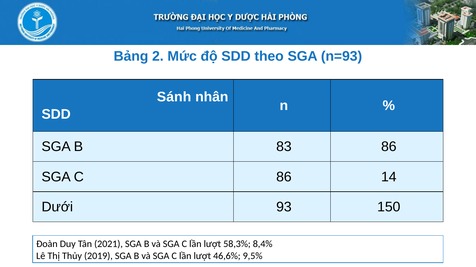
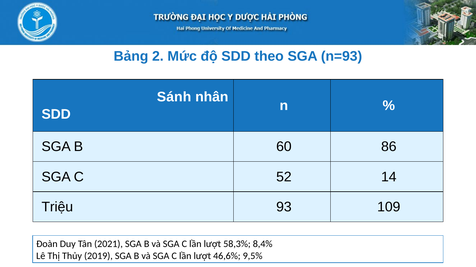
83: 83 -> 60
C 86: 86 -> 52
Dưới: Dưới -> Triệu
150: 150 -> 109
